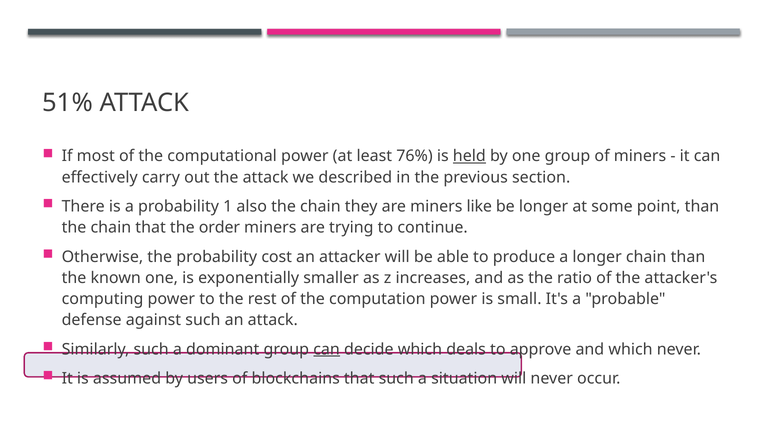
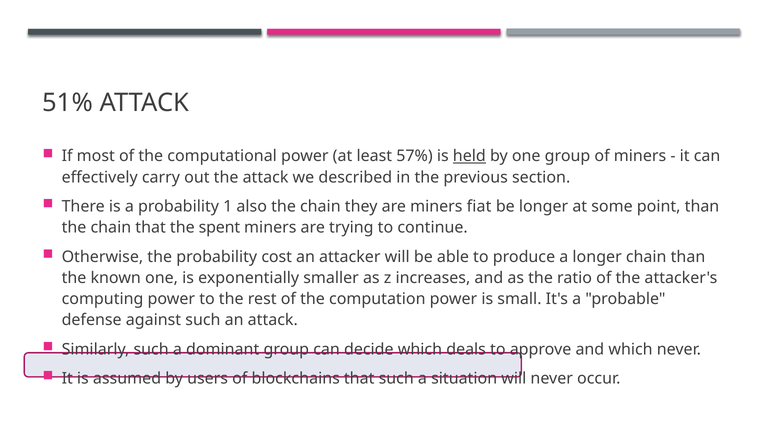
76%: 76% -> 57%
like: like -> fiat
order: order -> spent
can at (327, 349) underline: present -> none
